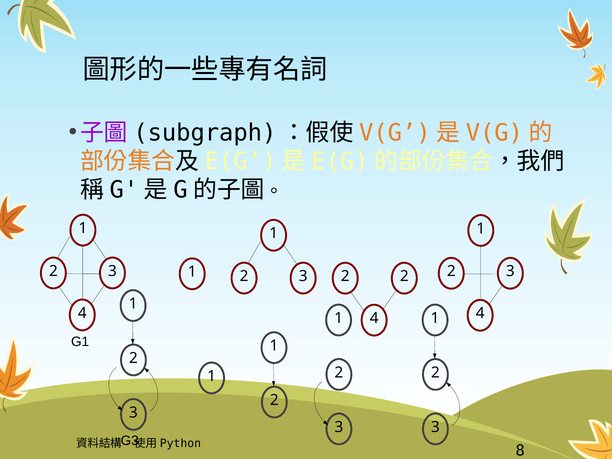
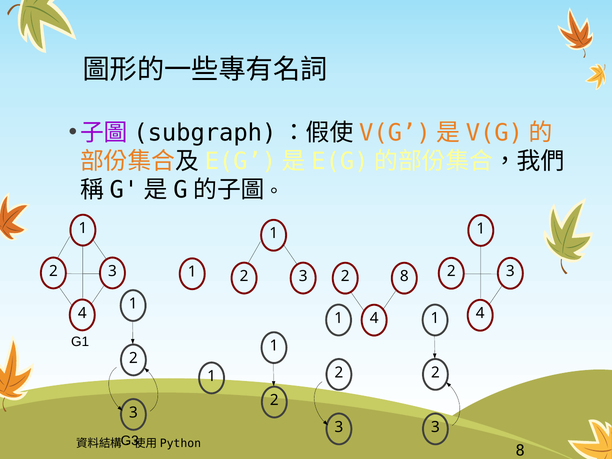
2 2: 2 -> 8
